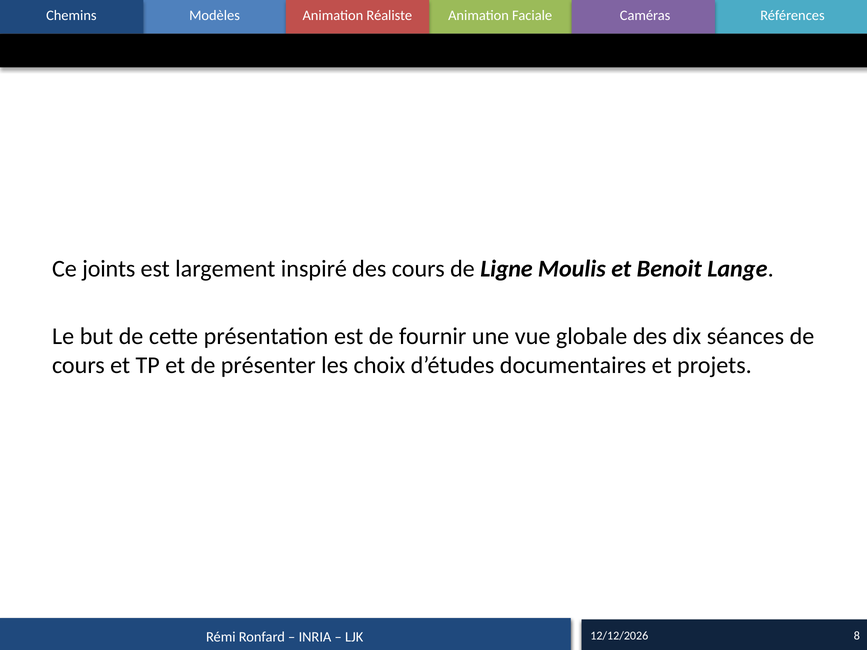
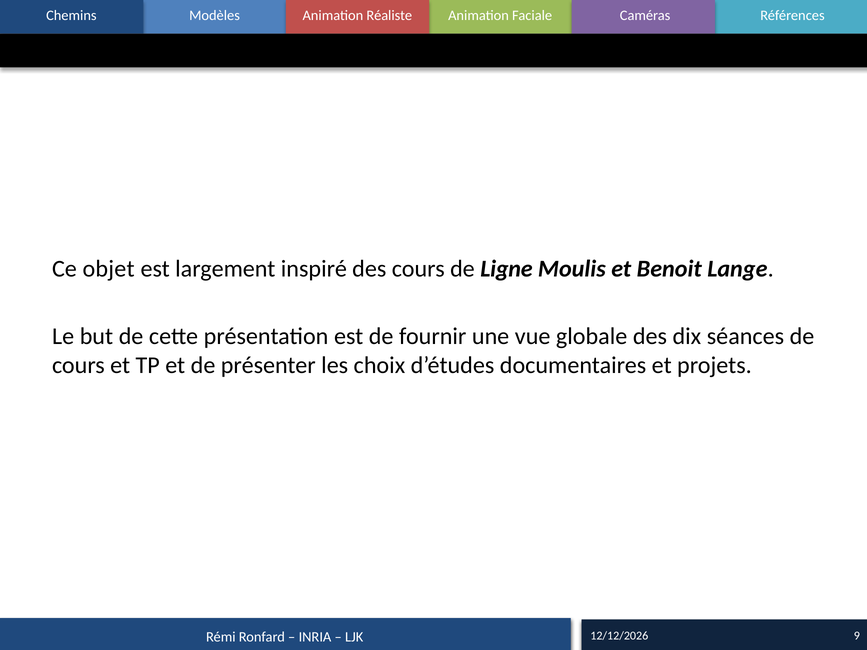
joints: joints -> objet
8: 8 -> 9
